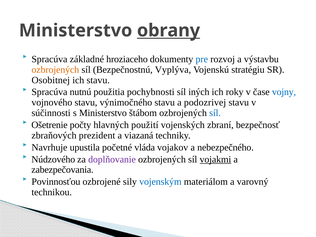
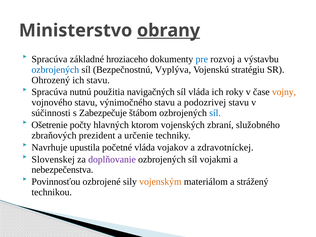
ozbrojených at (55, 70) colour: orange -> blue
Osobitnej: Osobitnej -> Ohrozený
pochybnosti: pochybnosti -> navigačných
síl iných: iných -> vláda
vojny colour: blue -> orange
s Ministerstvo: Ministerstvo -> Zabezpečuje
použití: použití -> ktorom
bezpečnosť: bezpečnosť -> služobného
viazaná: viazaná -> určenie
nebezpečného: nebezpečného -> zdravotníckej
Núdzového: Núdzového -> Slovenskej
vojakmi underline: present -> none
zabezpečovania: zabezpečovania -> nebezpečenstva
vojenským colour: blue -> orange
varovný: varovný -> strážený
